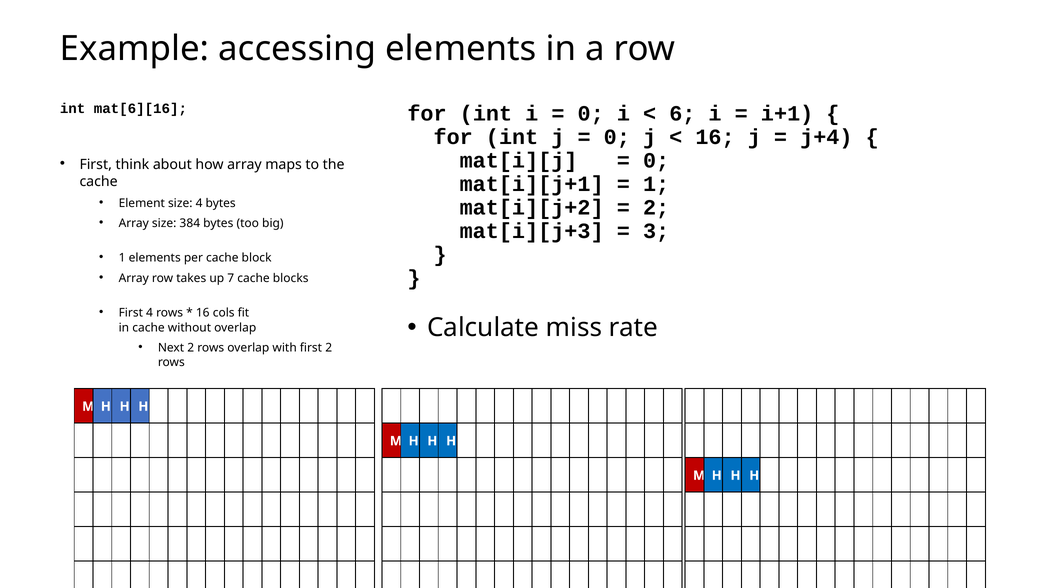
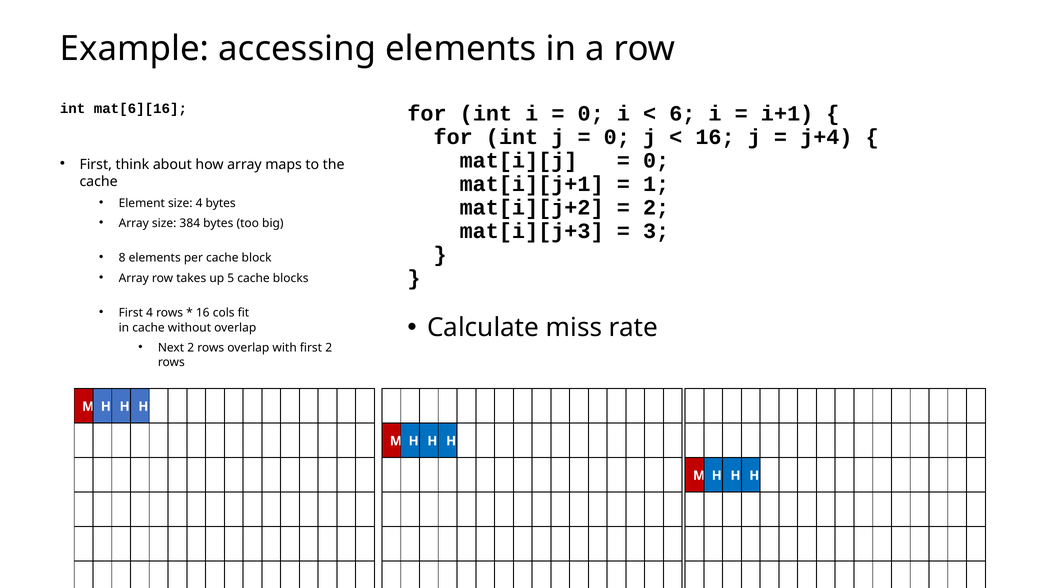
1 at (122, 258): 1 -> 8
7: 7 -> 5
